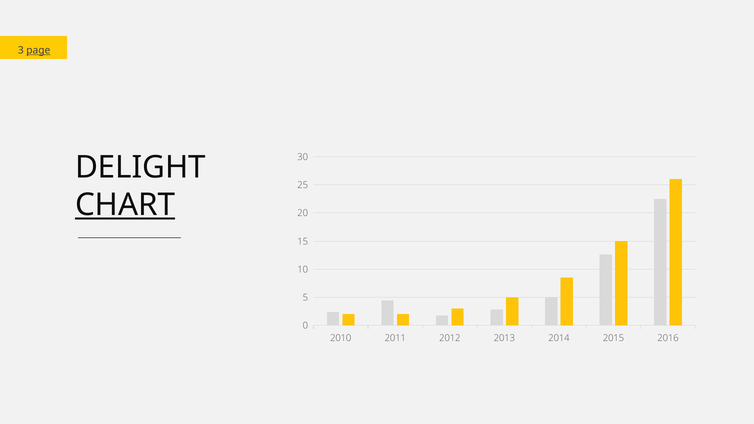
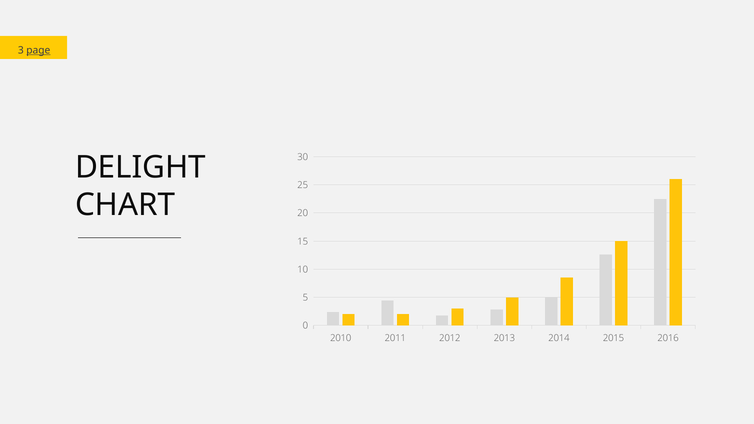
CHART underline: present -> none
